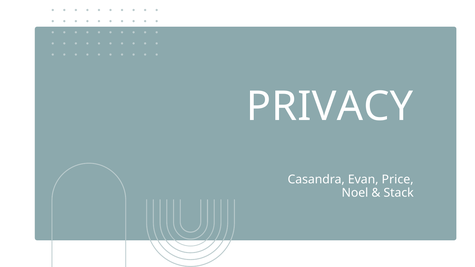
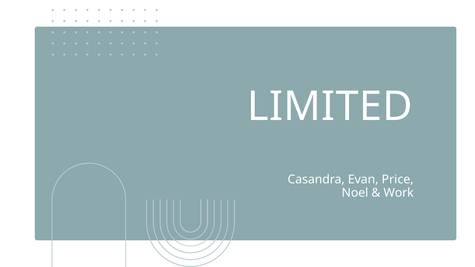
PRIVACY: PRIVACY -> LIMITED
Stack: Stack -> Work
